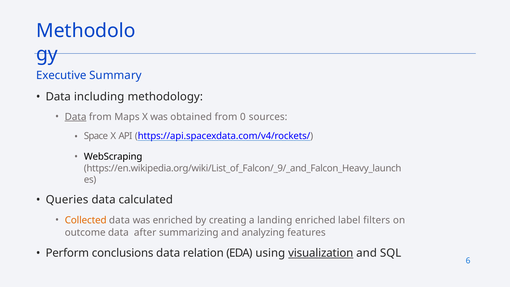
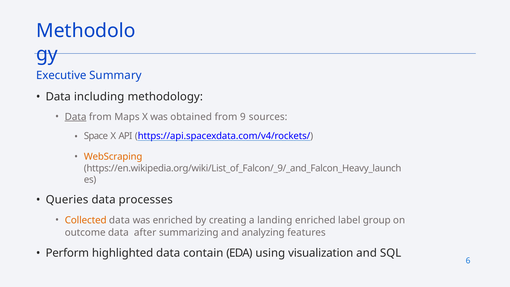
0: 0 -> 9
WebScraping colour: black -> orange
calculated: calculated -> processes
filters: filters -> group
conclusions: conclusions -> highlighted
relation: relation -> contain
visualization underline: present -> none
